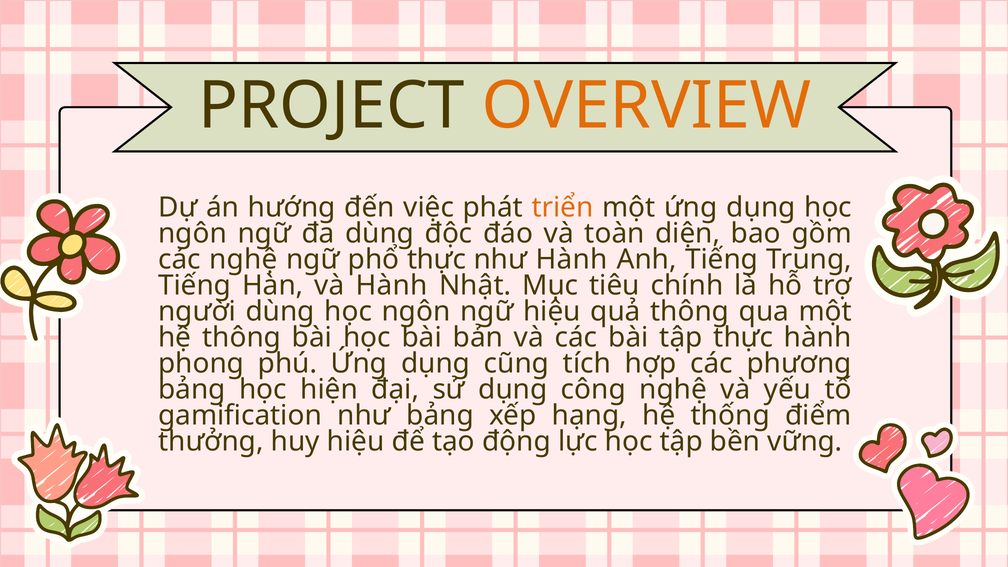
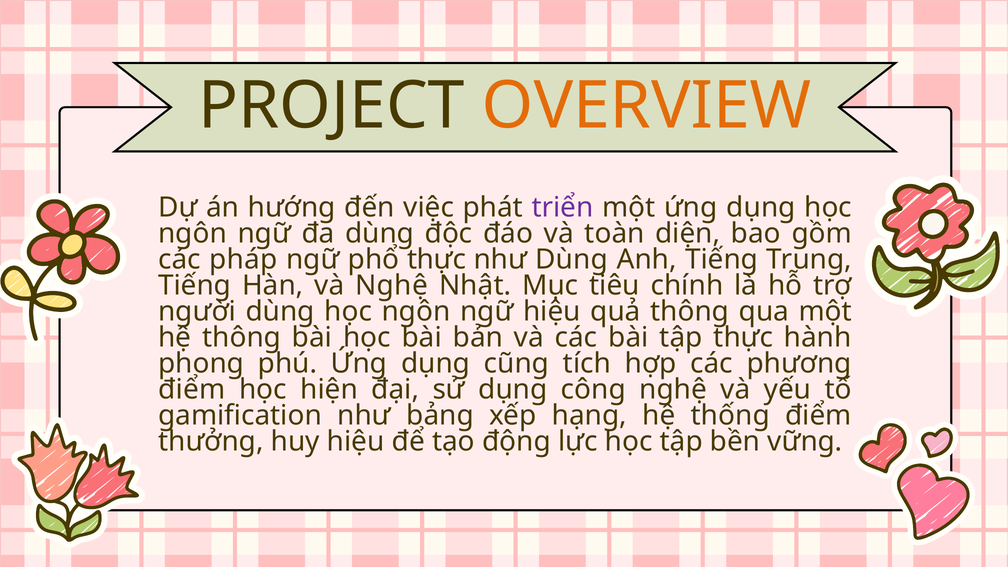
triển colour: orange -> purple
các nghệ: nghệ -> pháp
như Hành: Hành -> Dùng
và Hành: Hành -> Nghệ
bảng at (192, 390): bảng -> điểm
